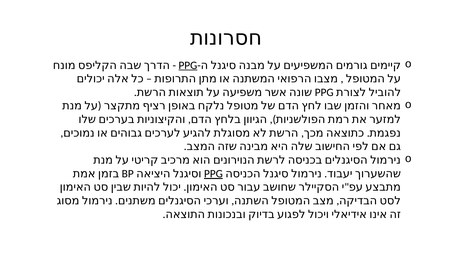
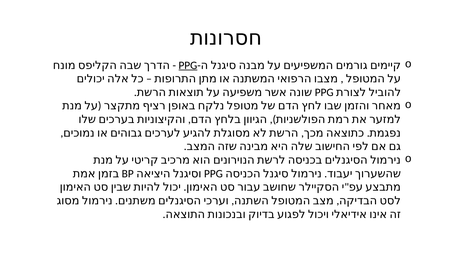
PPG at (213, 174) underline: present -> none
